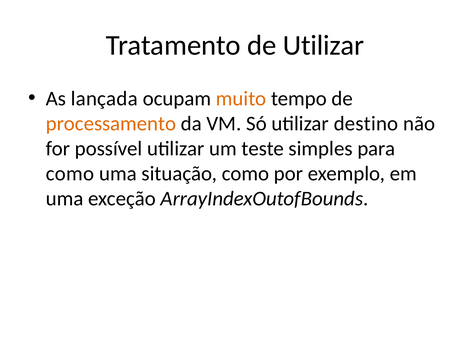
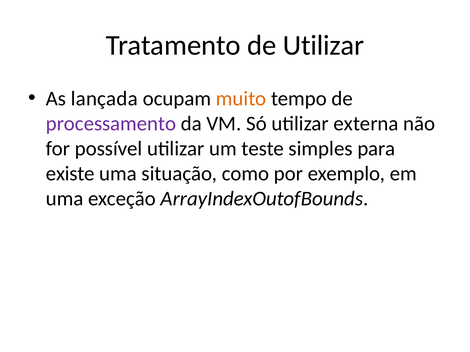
processamento colour: orange -> purple
destino: destino -> externa
como at (70, 174): como -> existe
